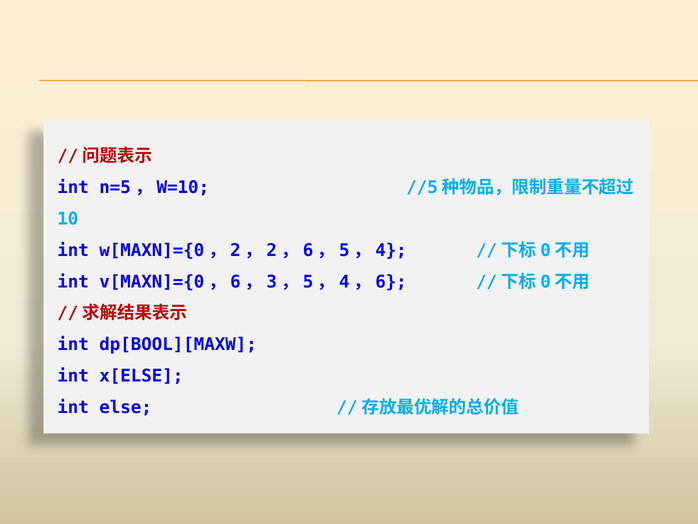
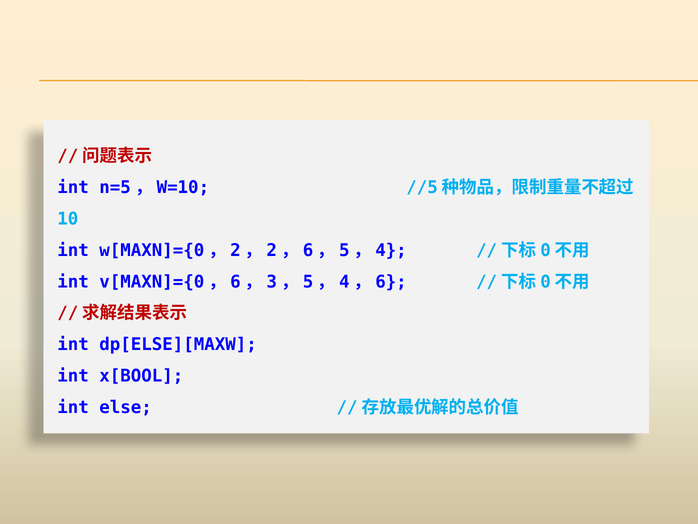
dp[BOOL][MAXW: dp[BOOL][MAXW -> dp[ELSE][MAXW
x[ELSE: x[ELSE -> x[BOOL
